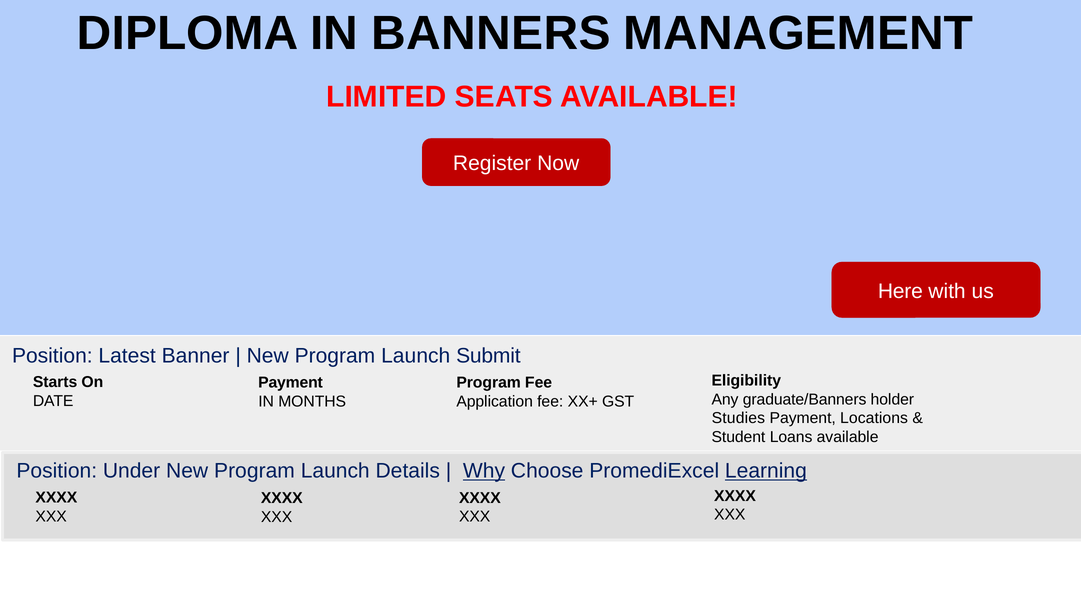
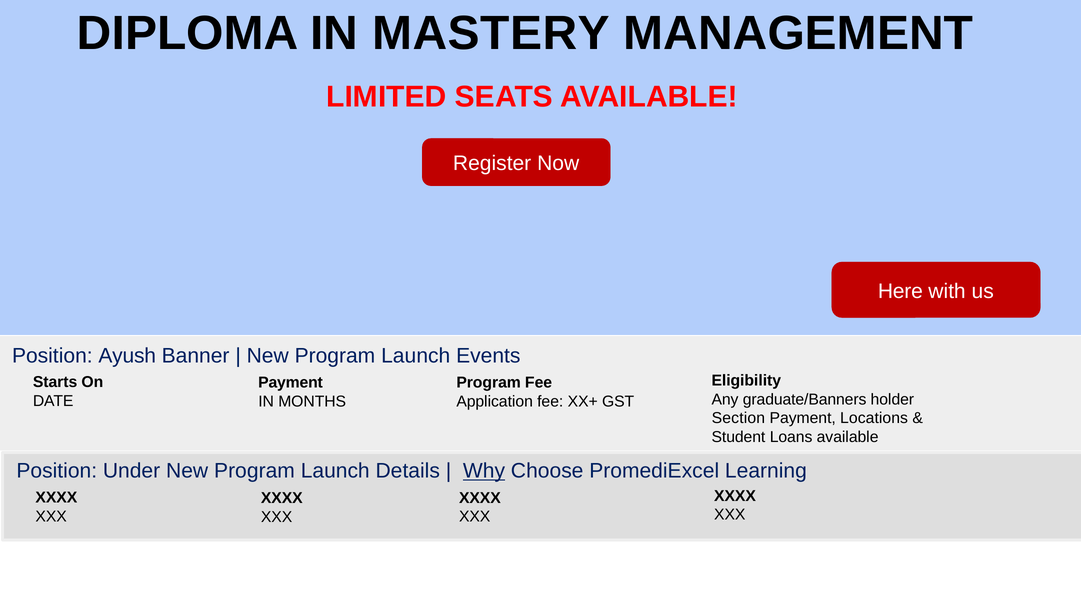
BANNERS: BANNERS -> MASTERY
Latest: Latest -> Ayush
Submit: Submit -> Events
Studies: Studies -> Section
Learning underline: present -> none
